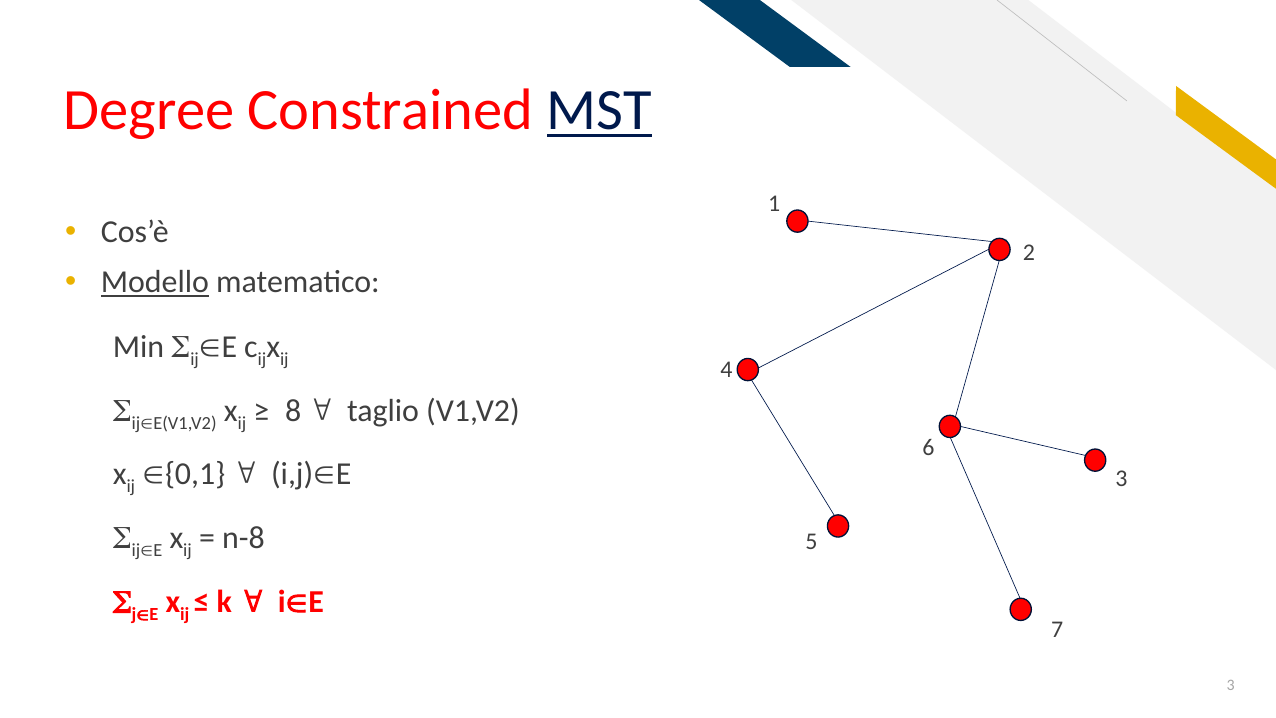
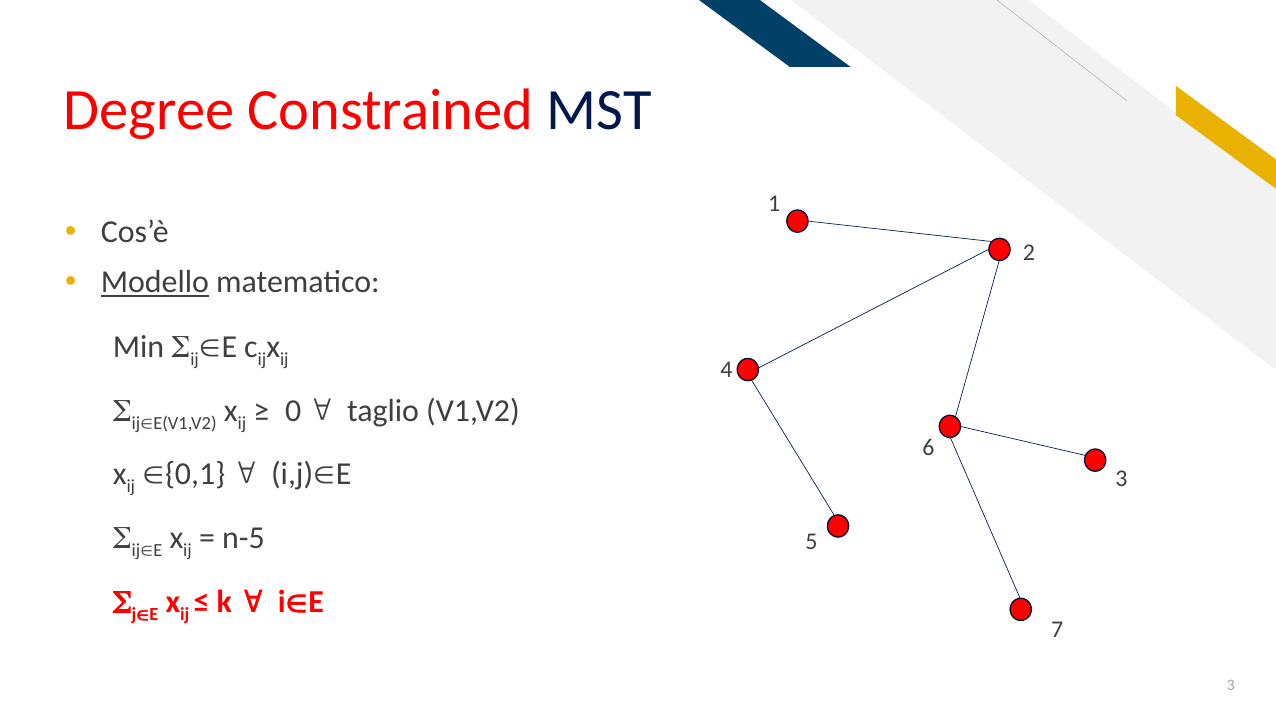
MST underline: present -> none
8: 8 -> 0
n-8: n-8 -> n-5
